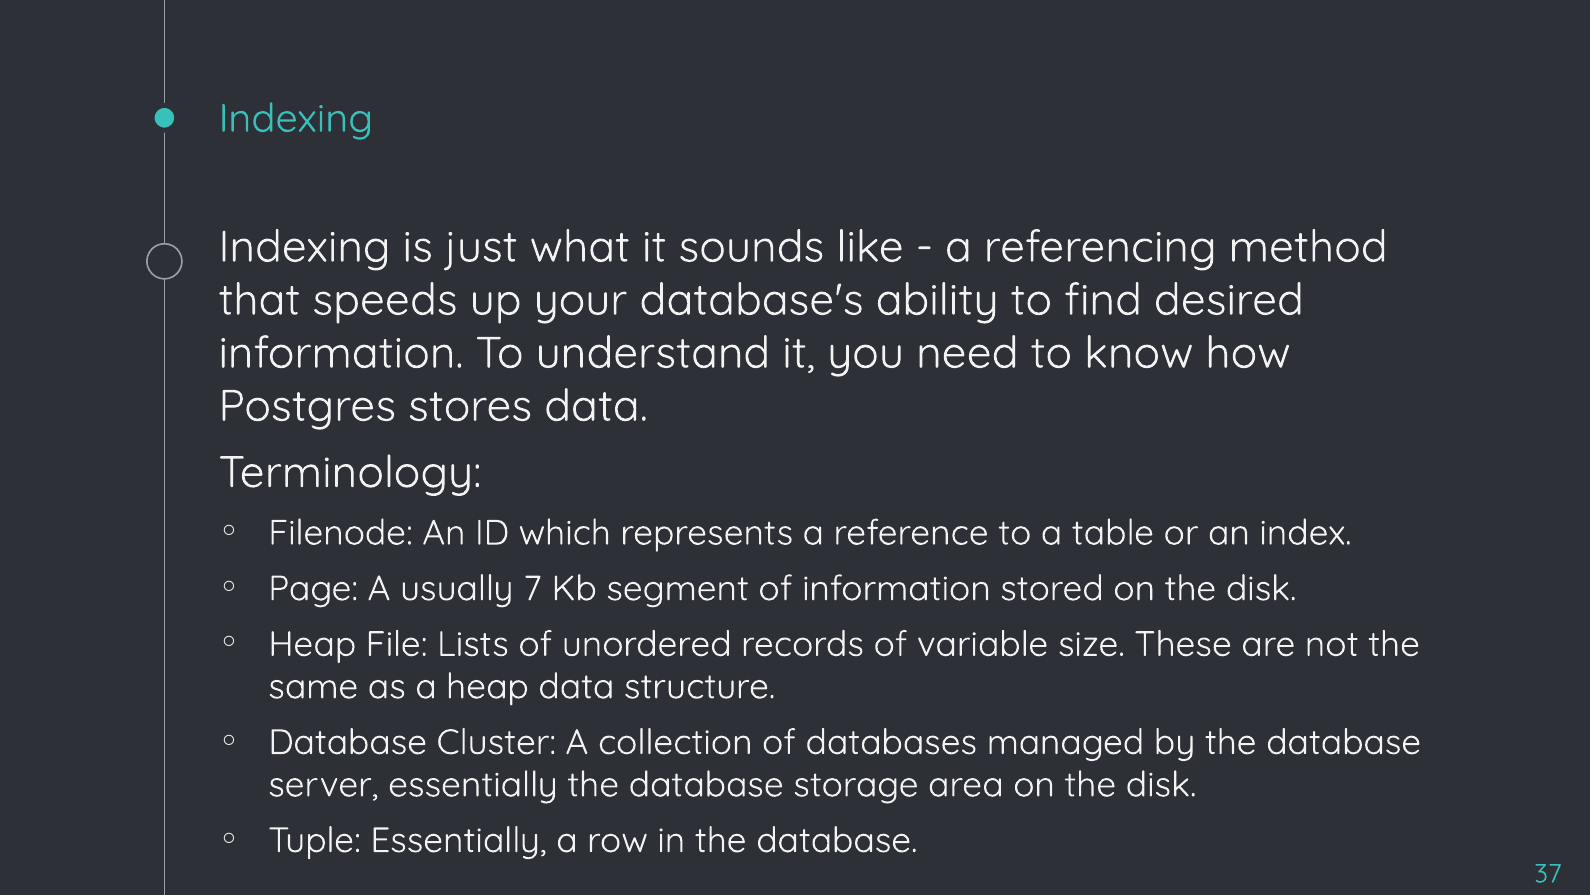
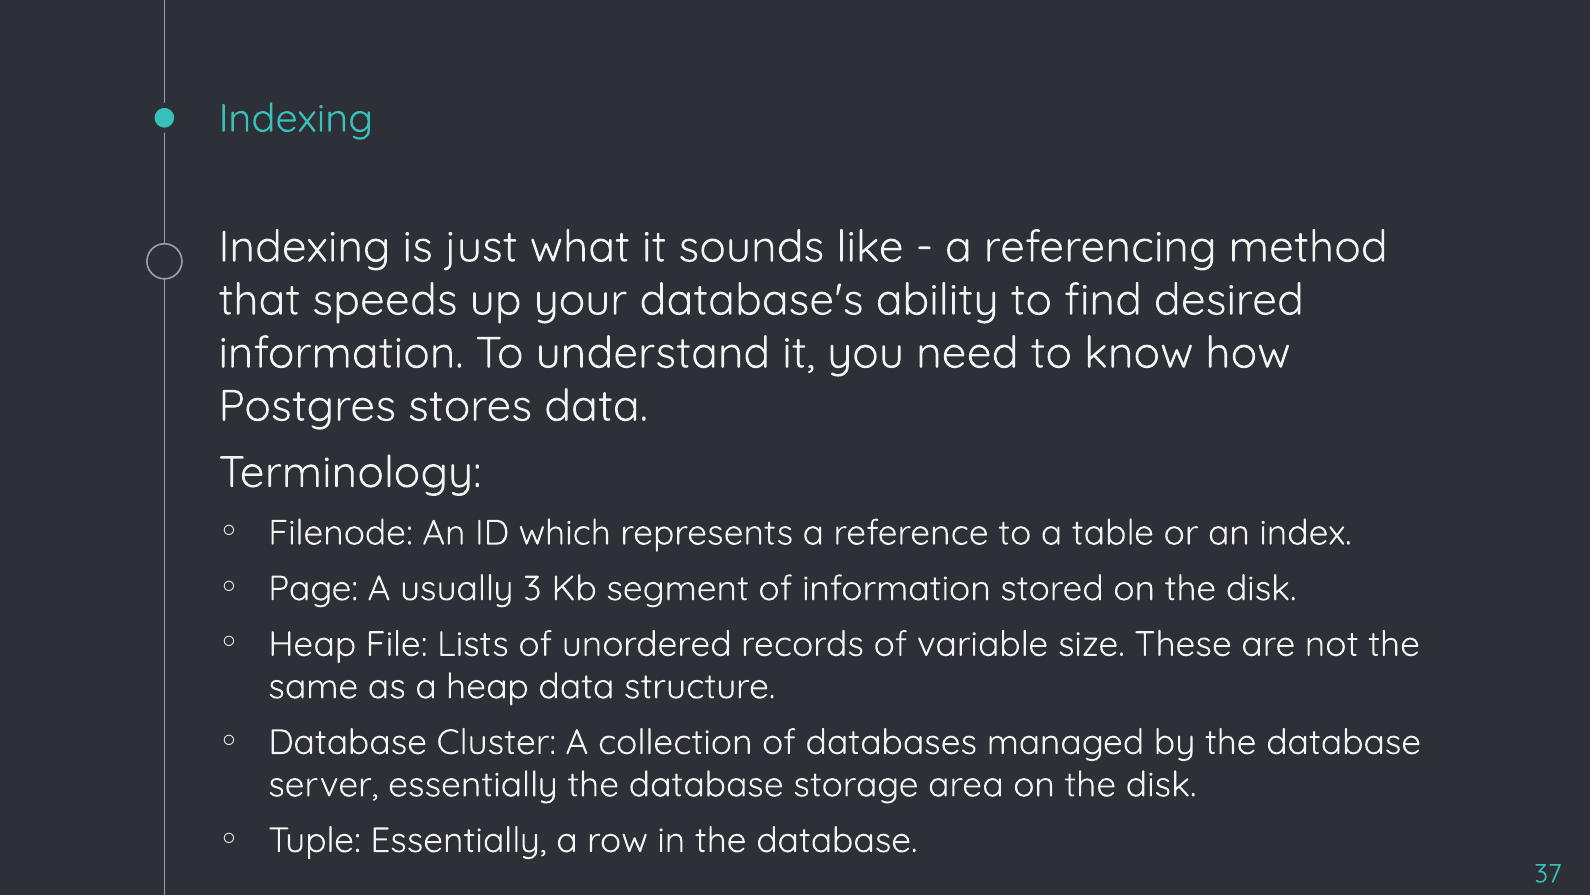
7: 7 -> 3
